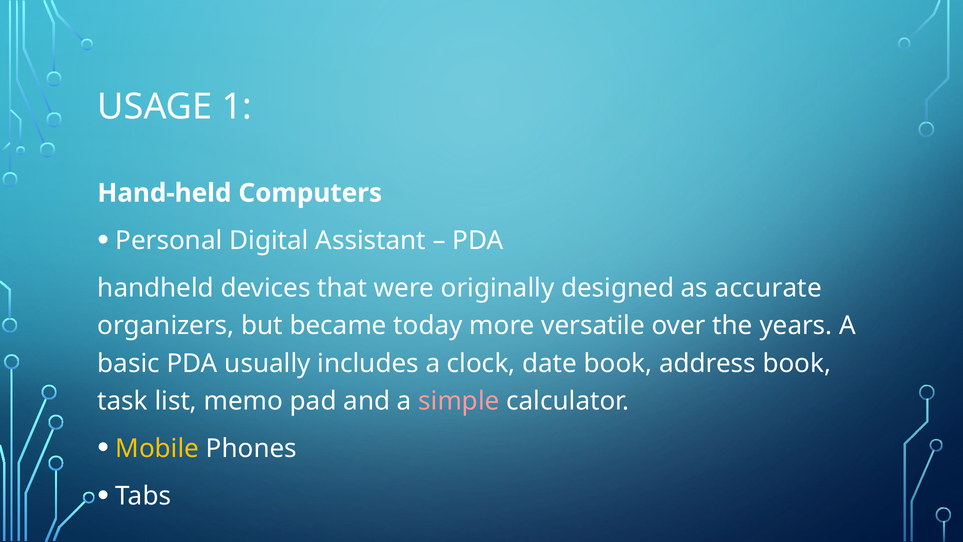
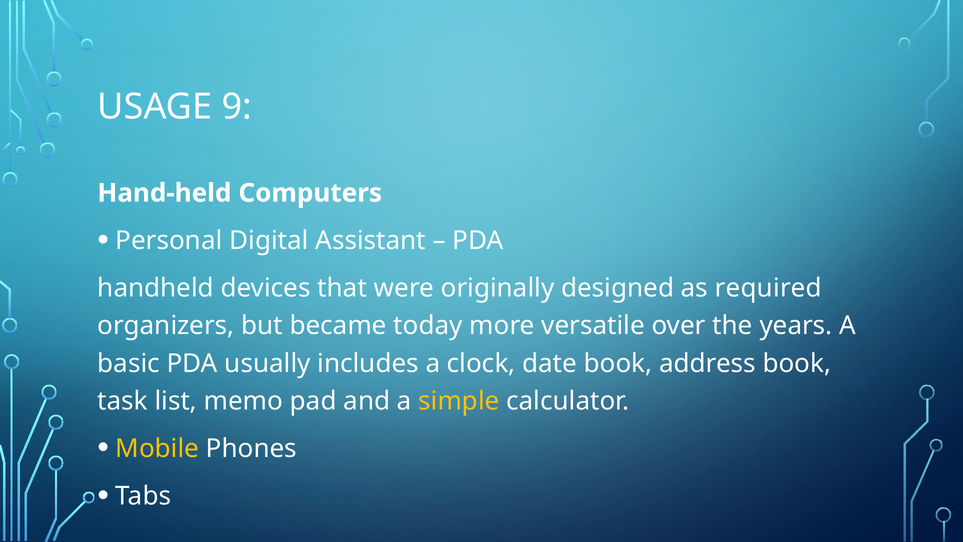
1: 1 -> 9
accurate: accurate -> required
simple colour: pink -> yellow
